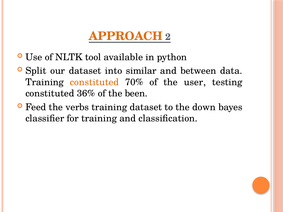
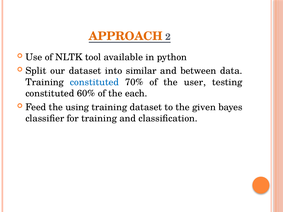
constituted at (94, 82) colour: orange -> blue
36%: 36% -> 60%
been: been -> each
verbs: verbs -> using
down: down -> given
